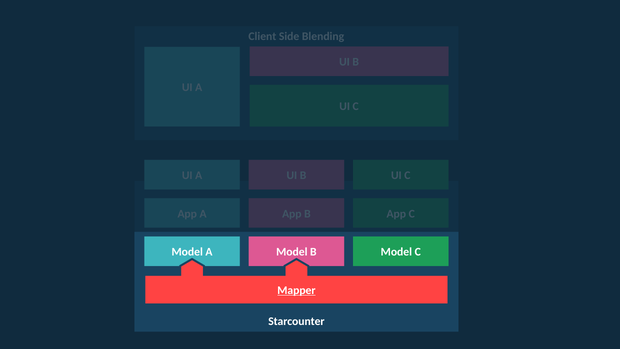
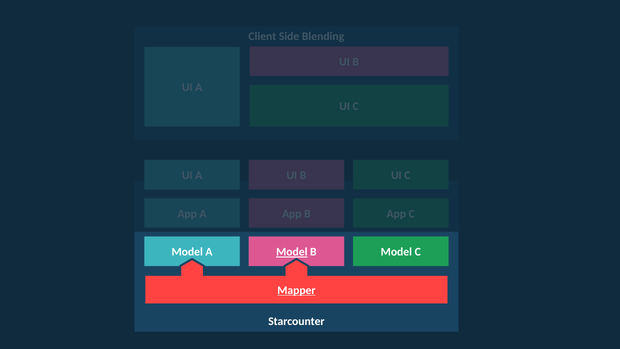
Model at (292, 252) underline: none -> present
